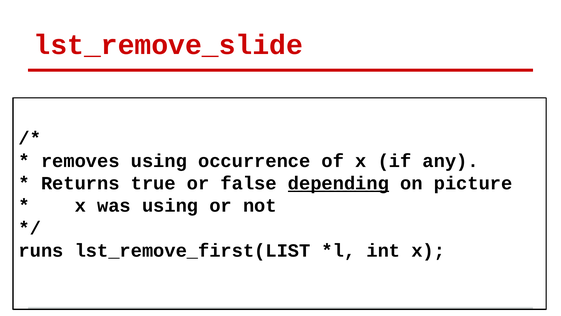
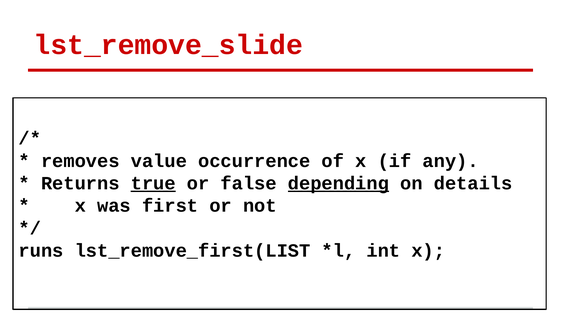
removes using: using -> value
true underline: none -> present
picture: picture -> details
was using: using -> first
